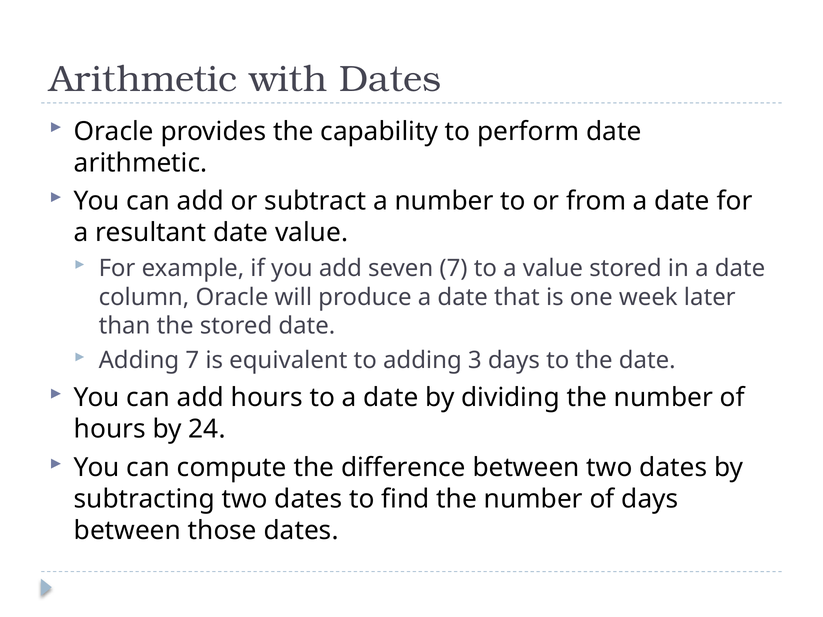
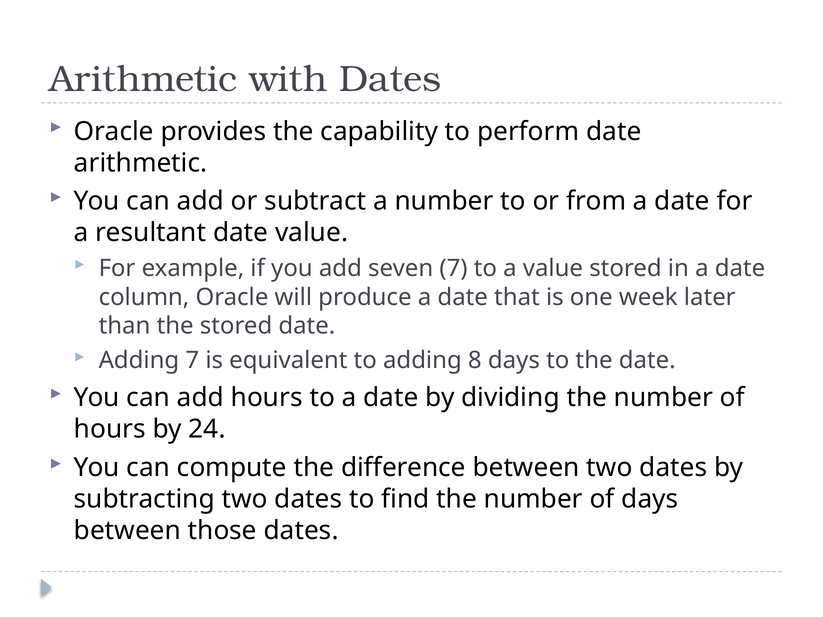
3: 3 -> 8
